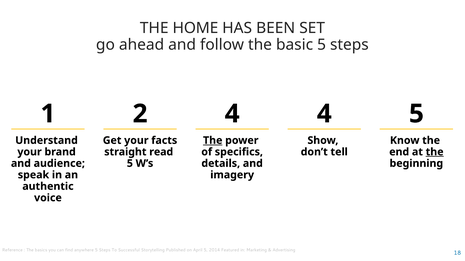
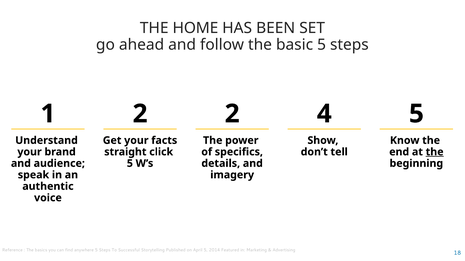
2 4: 4 -> 2
The at (213, 141) underline: present -> none
read: read -> click
